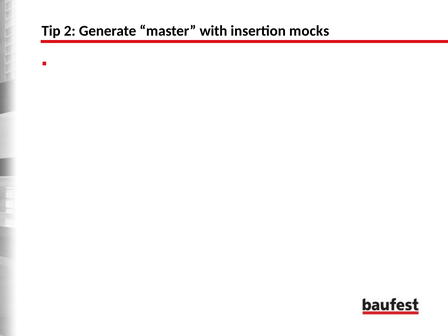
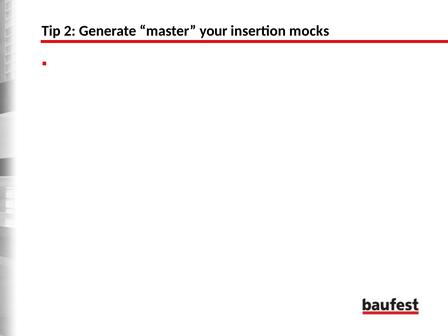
with: with -> your
